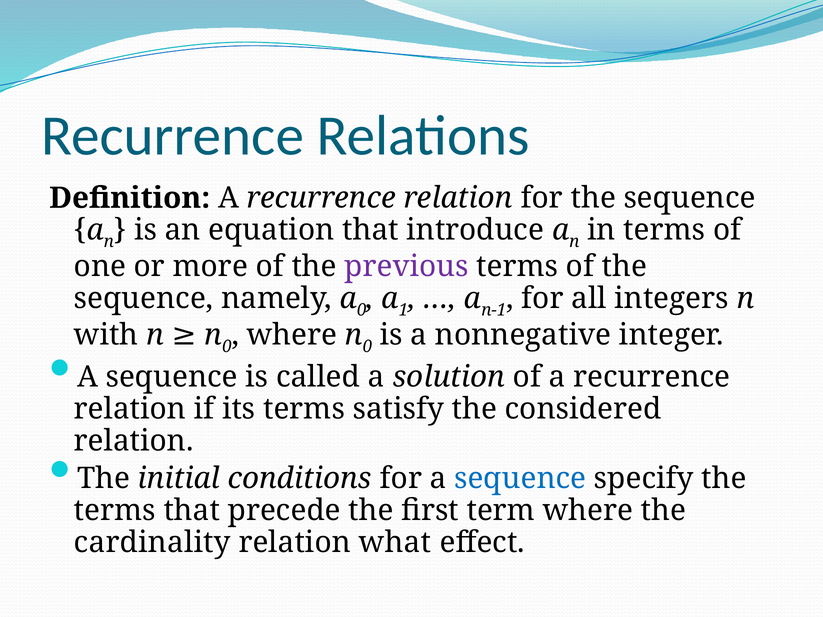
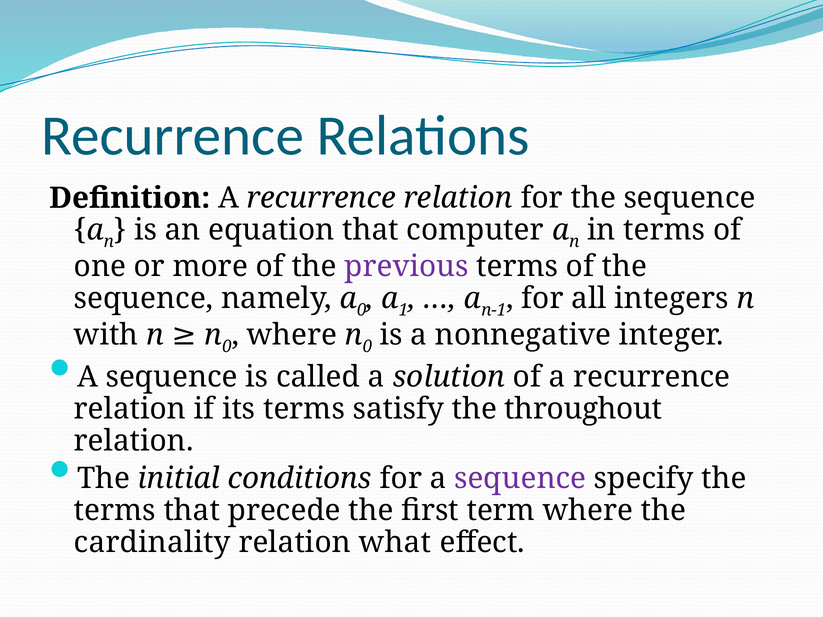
introduce: introduce -> computer
considered: considered -> throughout
sequence at (520, 479) colour: blue -> purple
